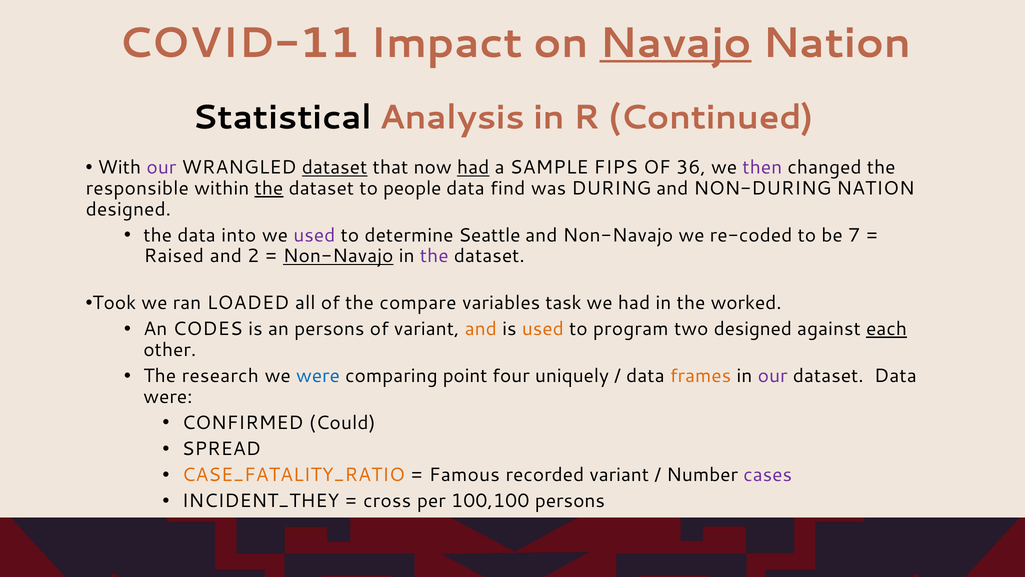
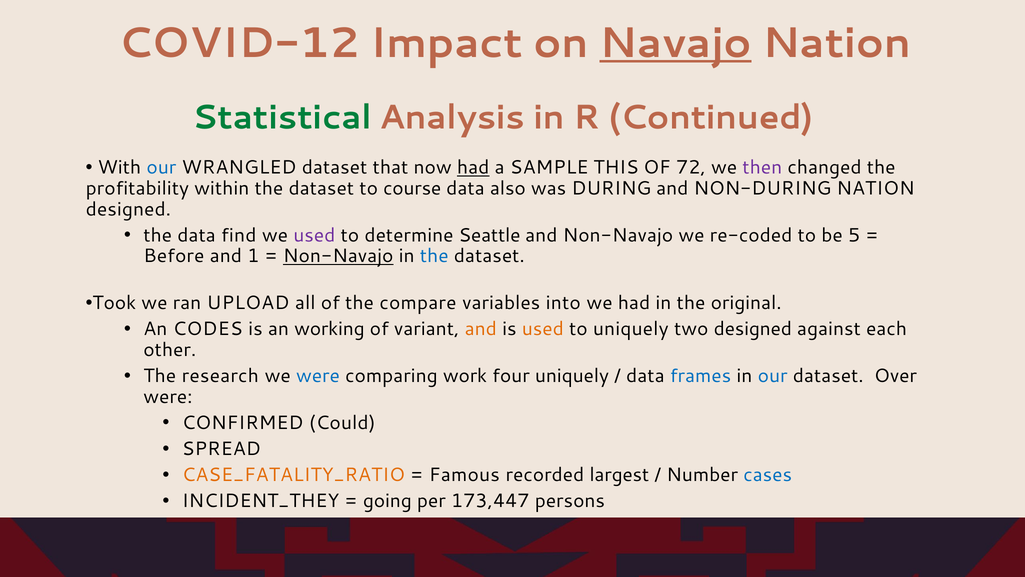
COVID-11: COVID-11 -> COVID-12
Statistical colour: black -> green
our at (161, 168) colour: purple -> blue
dataset at (335, 168) underline: present -> none
FIPS: FIPS -> THIS
36: 36 -> 72
responsible: responsible -> profitability
the at (269, 188) underline: present -> none
people: people -> course
find: find -> also
into: into -> find
7: 7 -> 5
Raised: Raised -> Before
2: 2 -> 1
the at (434, 256) colour: purple -> blue
LOADED: LOADED -> UPLOAD
task: task -> into
worked: worked -> original
an persons: persons -> working
to program: program -> uniquely
each underline: present -> none
point: point -> work
frames colour: orange -> blue
our at (773, 376) colour: purple -> blue
dataset Data: Data -> Over
recorded variant: variant -> largest
cases colour: purple -> blue
cross: cross -> going
100,100: 100,100 -> 173,447
